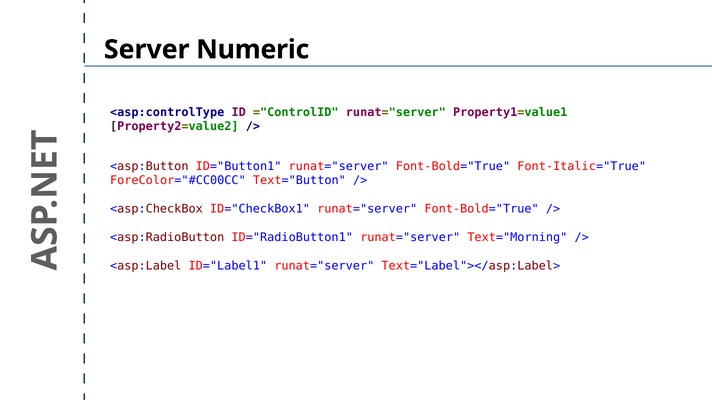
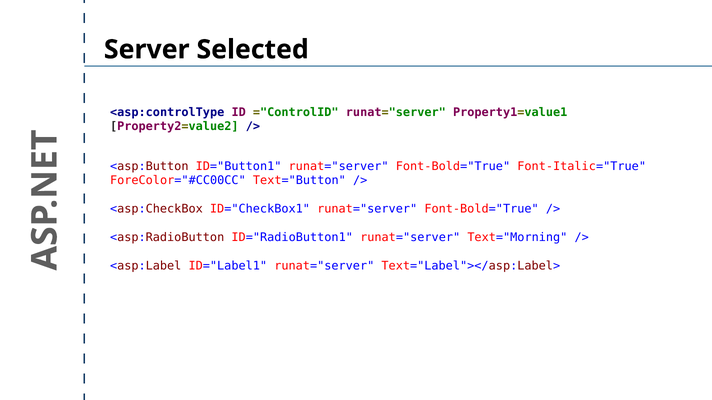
Numeric: Numeric -> Selected
